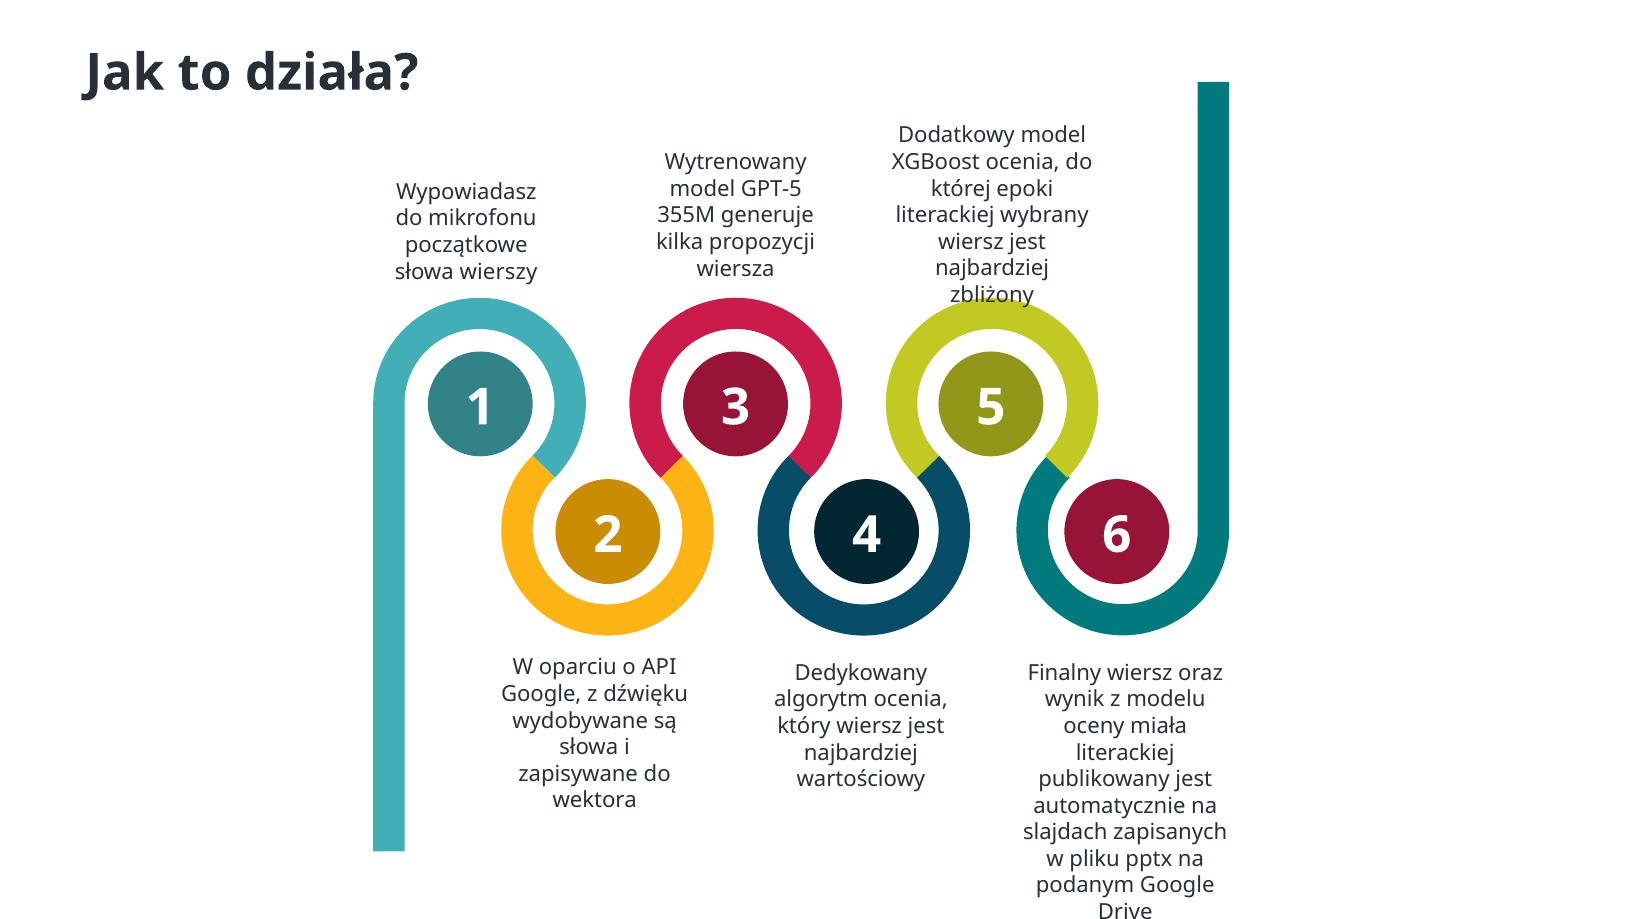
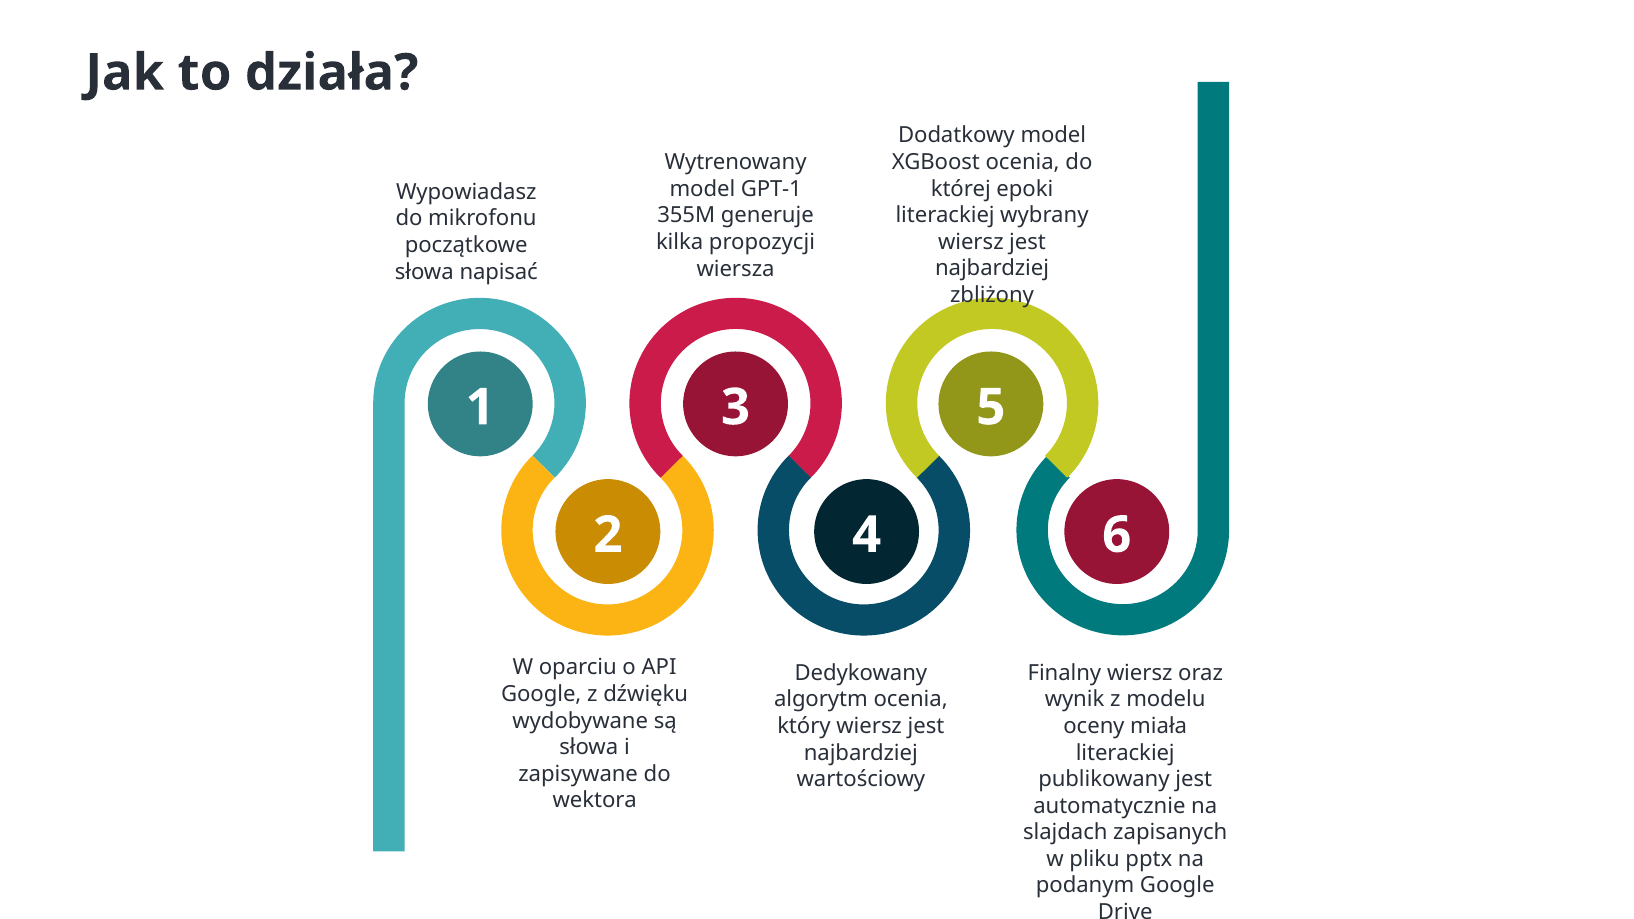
GPT-5: GPT-5 -> GPT-1
wierszy: wierszy -> napisać
